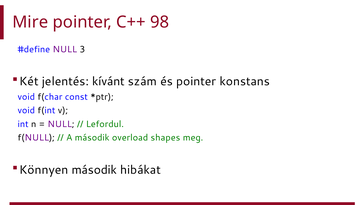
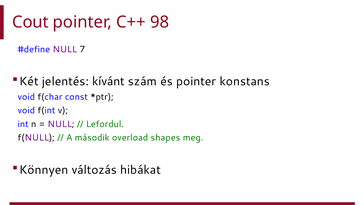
Mire: Mire -> Cout
3: 3 -> 7
Könnyen második: második -> változás
